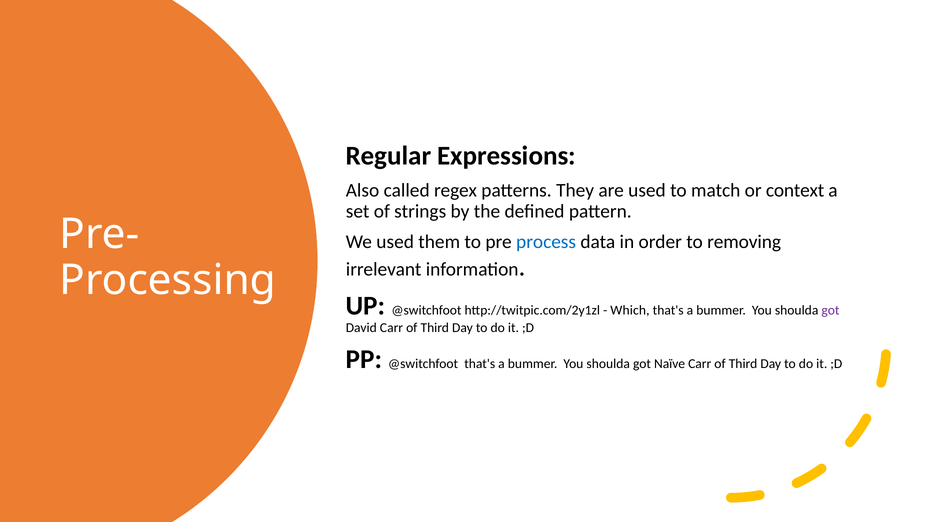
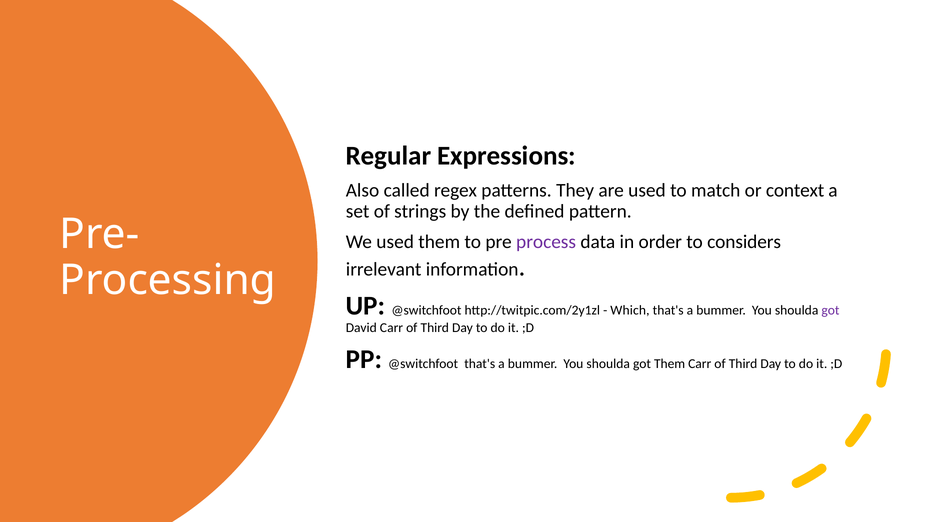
process colour: blue -> purple
removing: removing -> considers
got Naïve: Naïve -> Them
